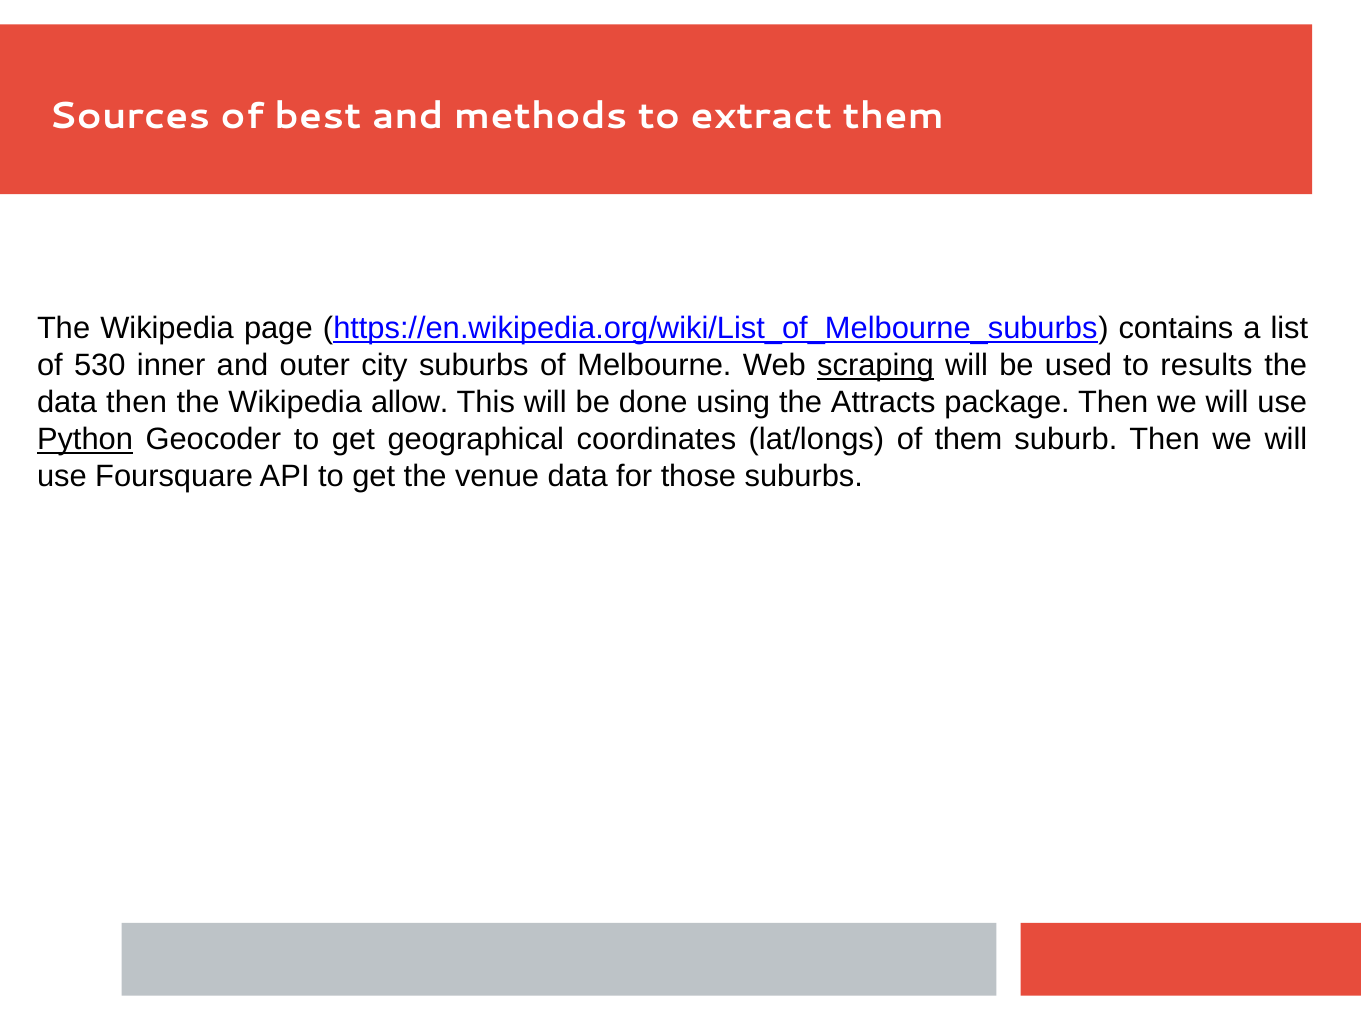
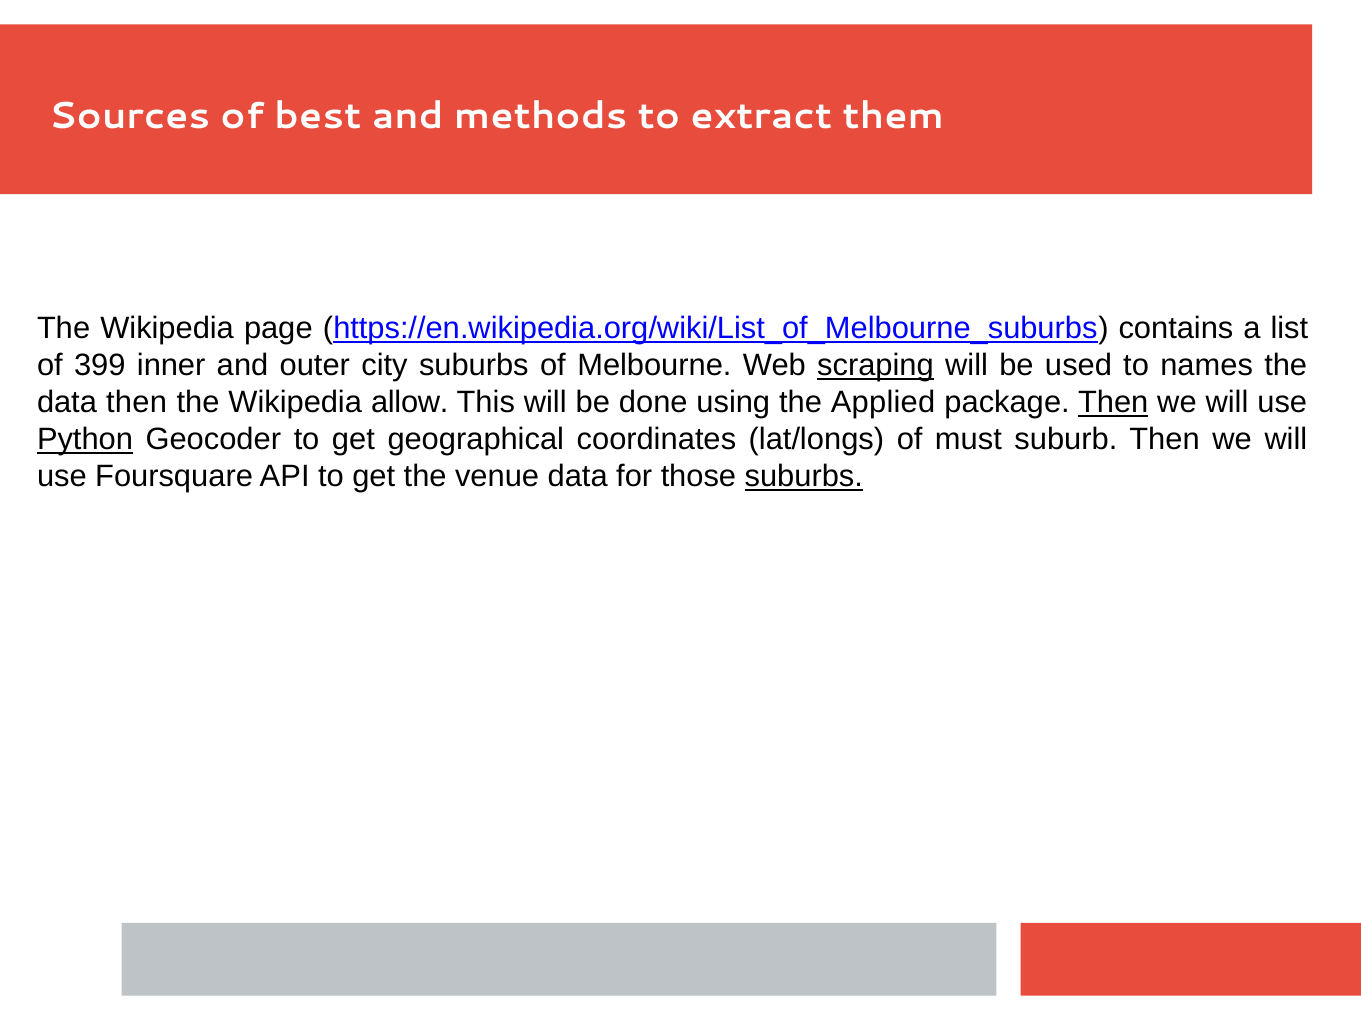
530: 530 -> 399
results: results -> names
Attracts: Attracts -> Applied
Then at (1113, 403) underline: none -> present
of them: them -> must
suburbs at (804, 477) underline: none -> present
